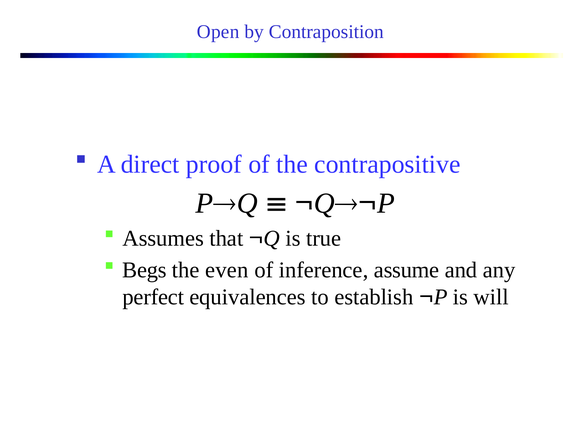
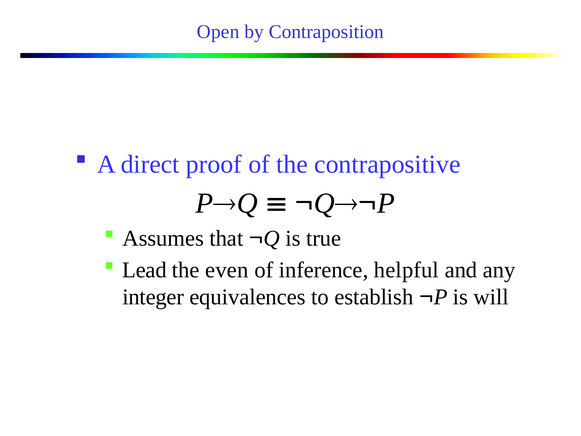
Begs: Begs -> Lead
assume: assume -> helpful
perfect: perfect -> integer
